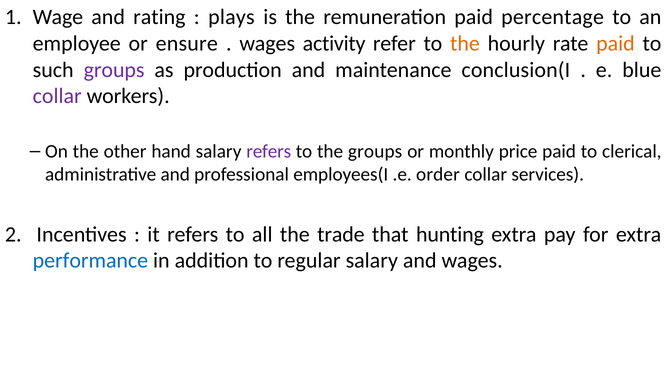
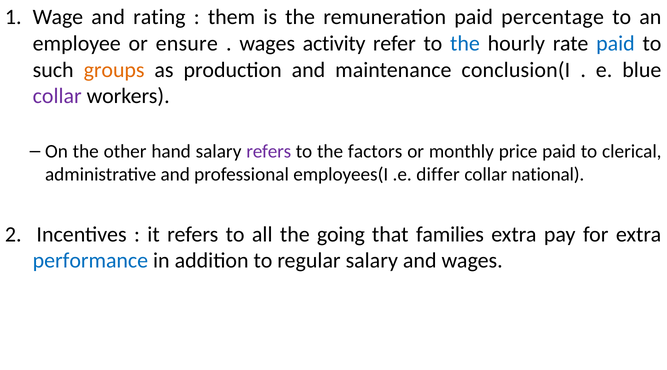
plays: plays -> them
the at (465, 44) colour: orange -> blue
paid at (615, 44) colour: orange -> blue
groups at (114, 70) colour: purple -> orange
the groups: groups -> factors
order: order -> differ
services: services -> national
trade: trade -> going
hunting: hunting -> families
